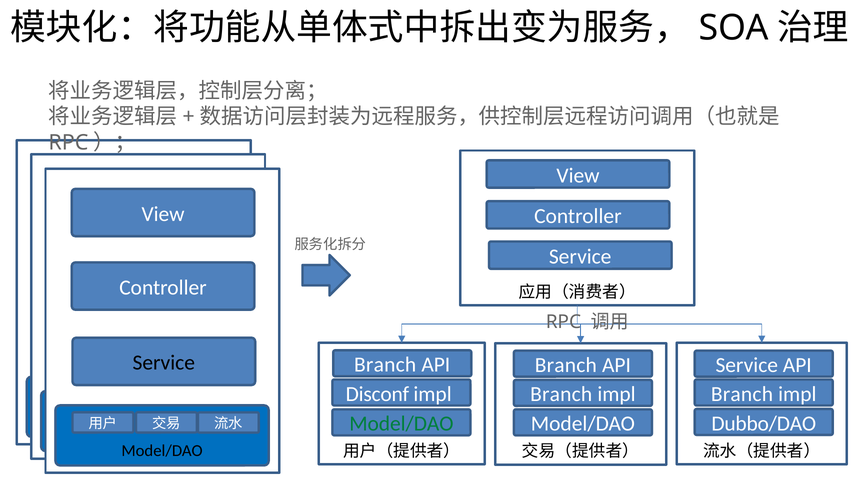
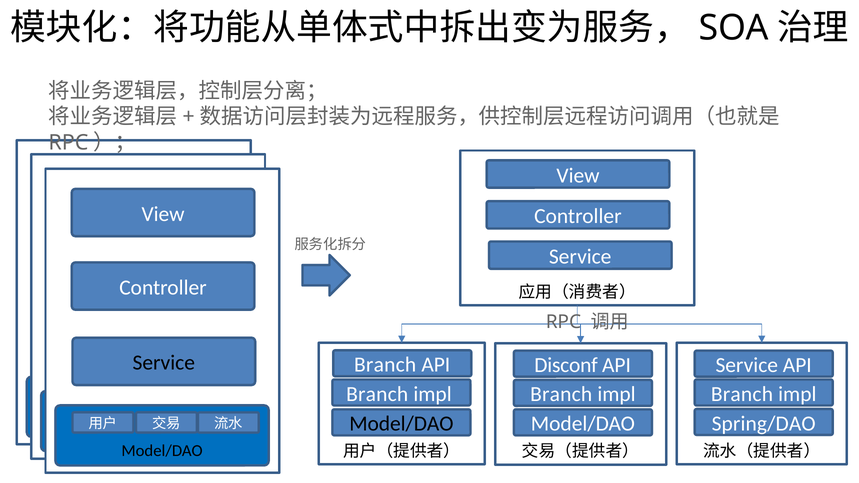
API Branch: Branch -> Disconf
Disconf at (377, 394): Disconf -> Branch
Dubbo/DAO: Dubbo/DAO -> Spring/DAO
Model/DAO at (401, 424) colour: green -> black
